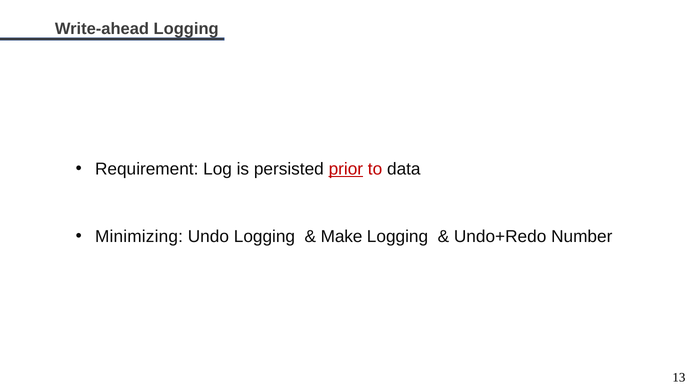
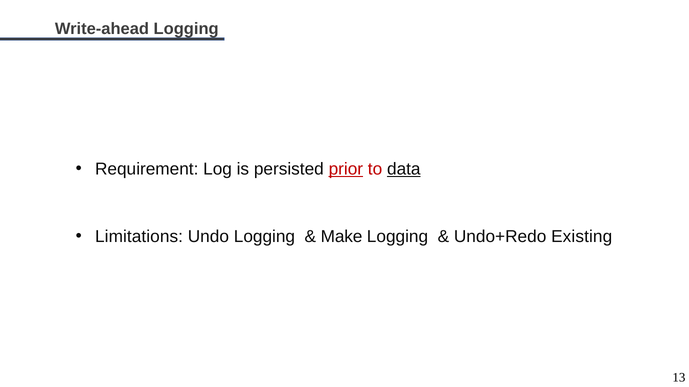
data underline: none -> present
Minimizing: Minimizing -> Limitations
Number: Number -> Existing
